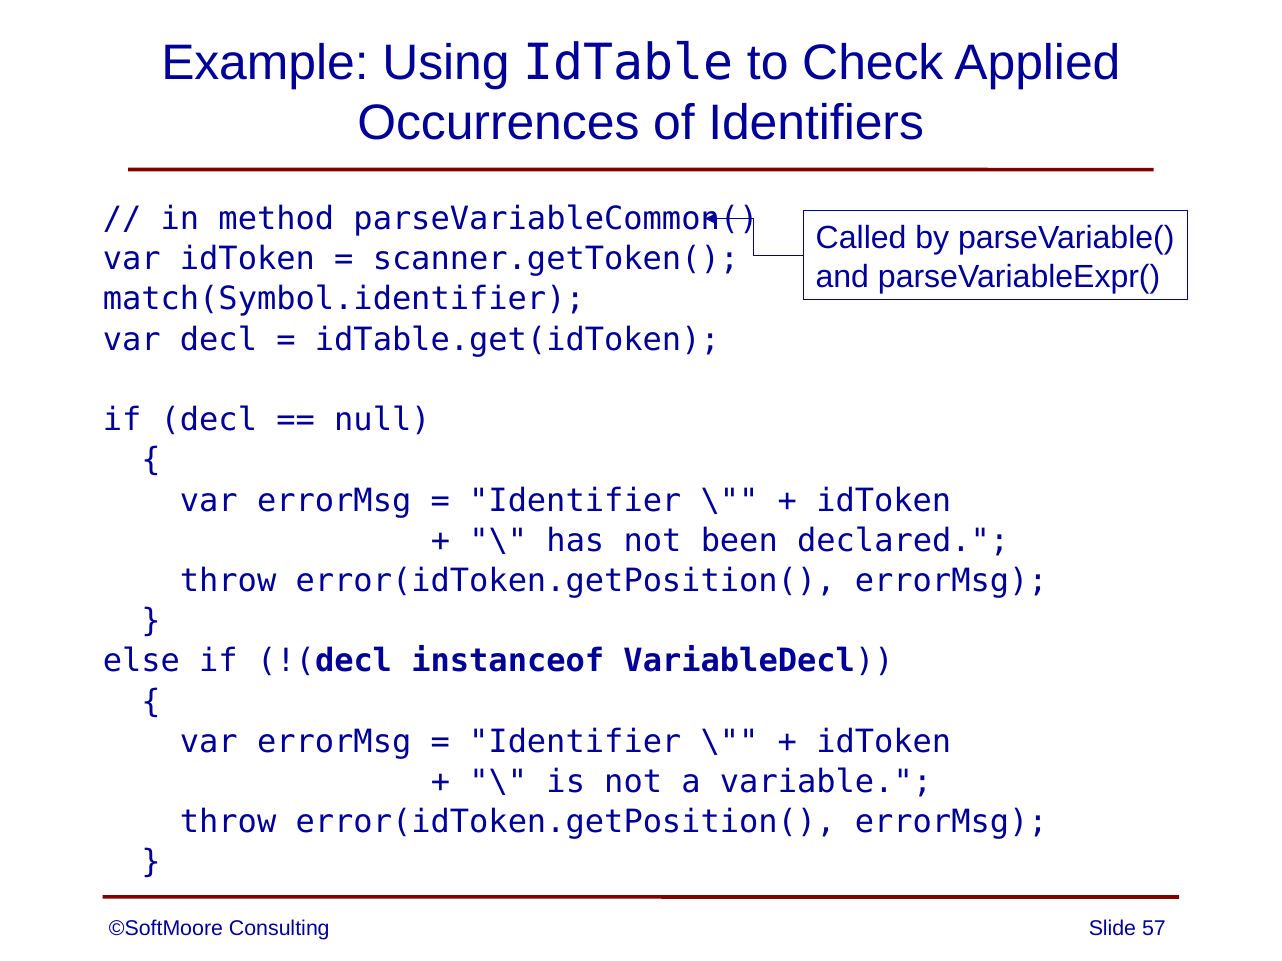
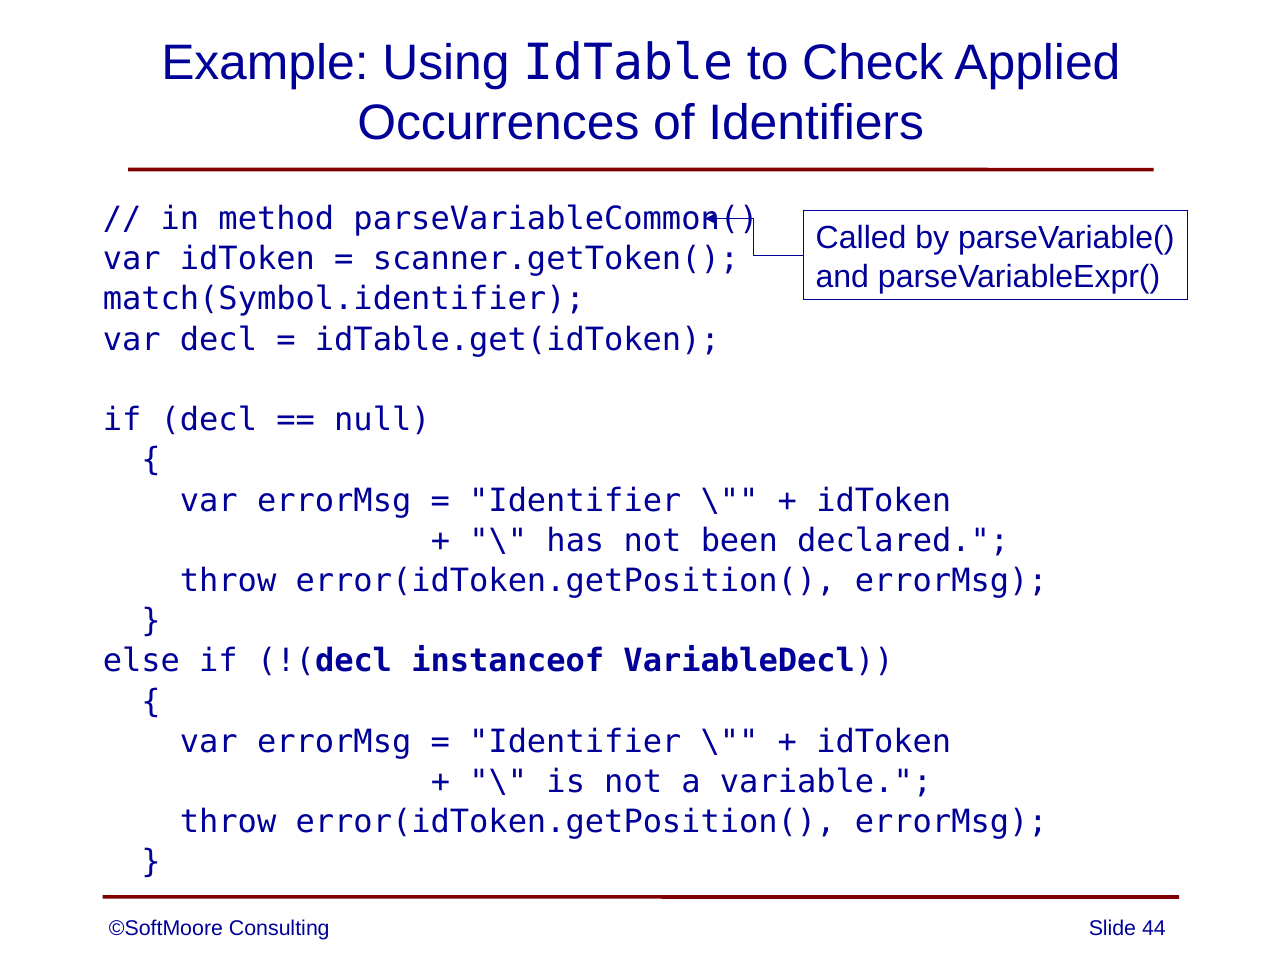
57: 57 -> 44
